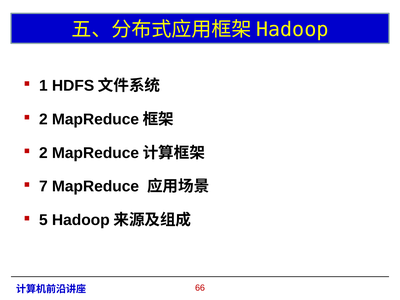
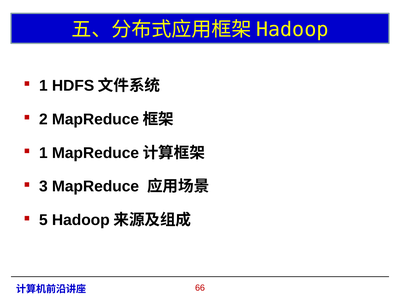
2 at (43, 153): 2 -> 1
7: 7 -> 3
